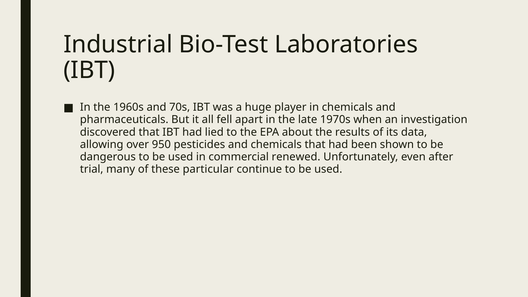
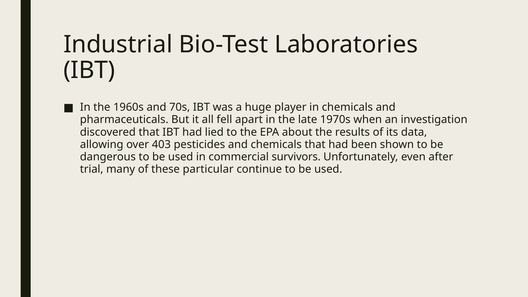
950: 950 -> 403
renewed: renewed -> survivors
